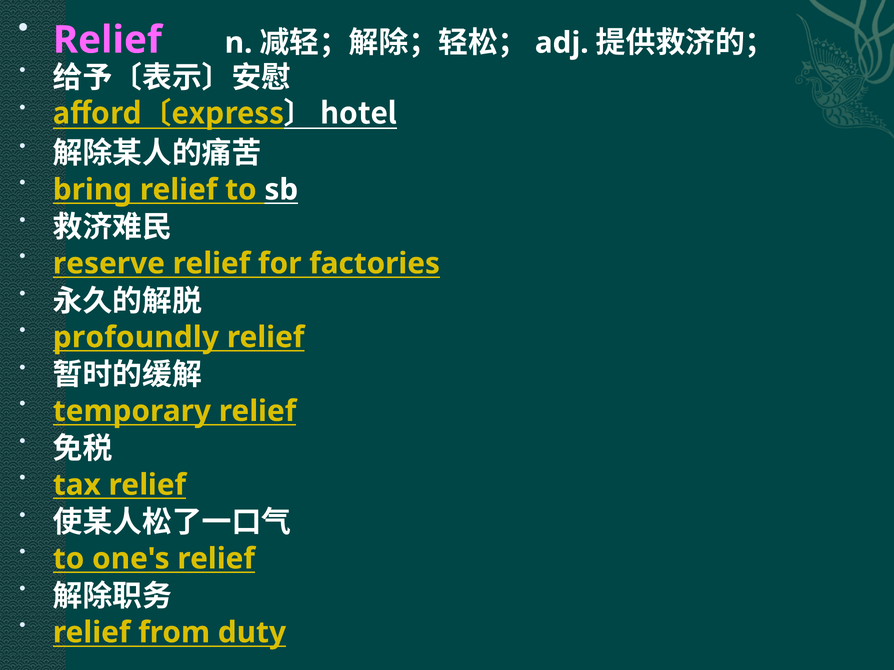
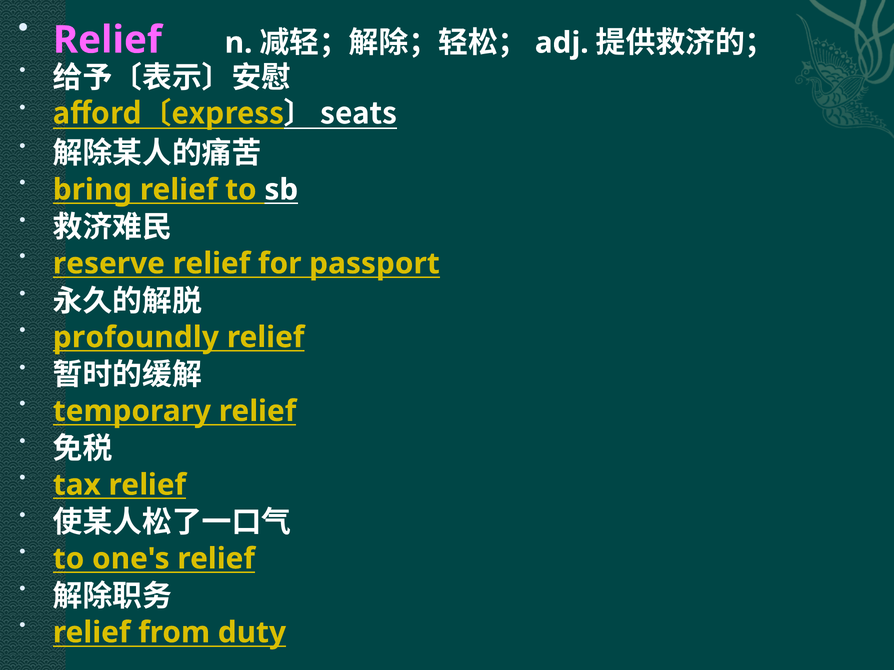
hotel: hotel -> seats
factories: factories -> passport
